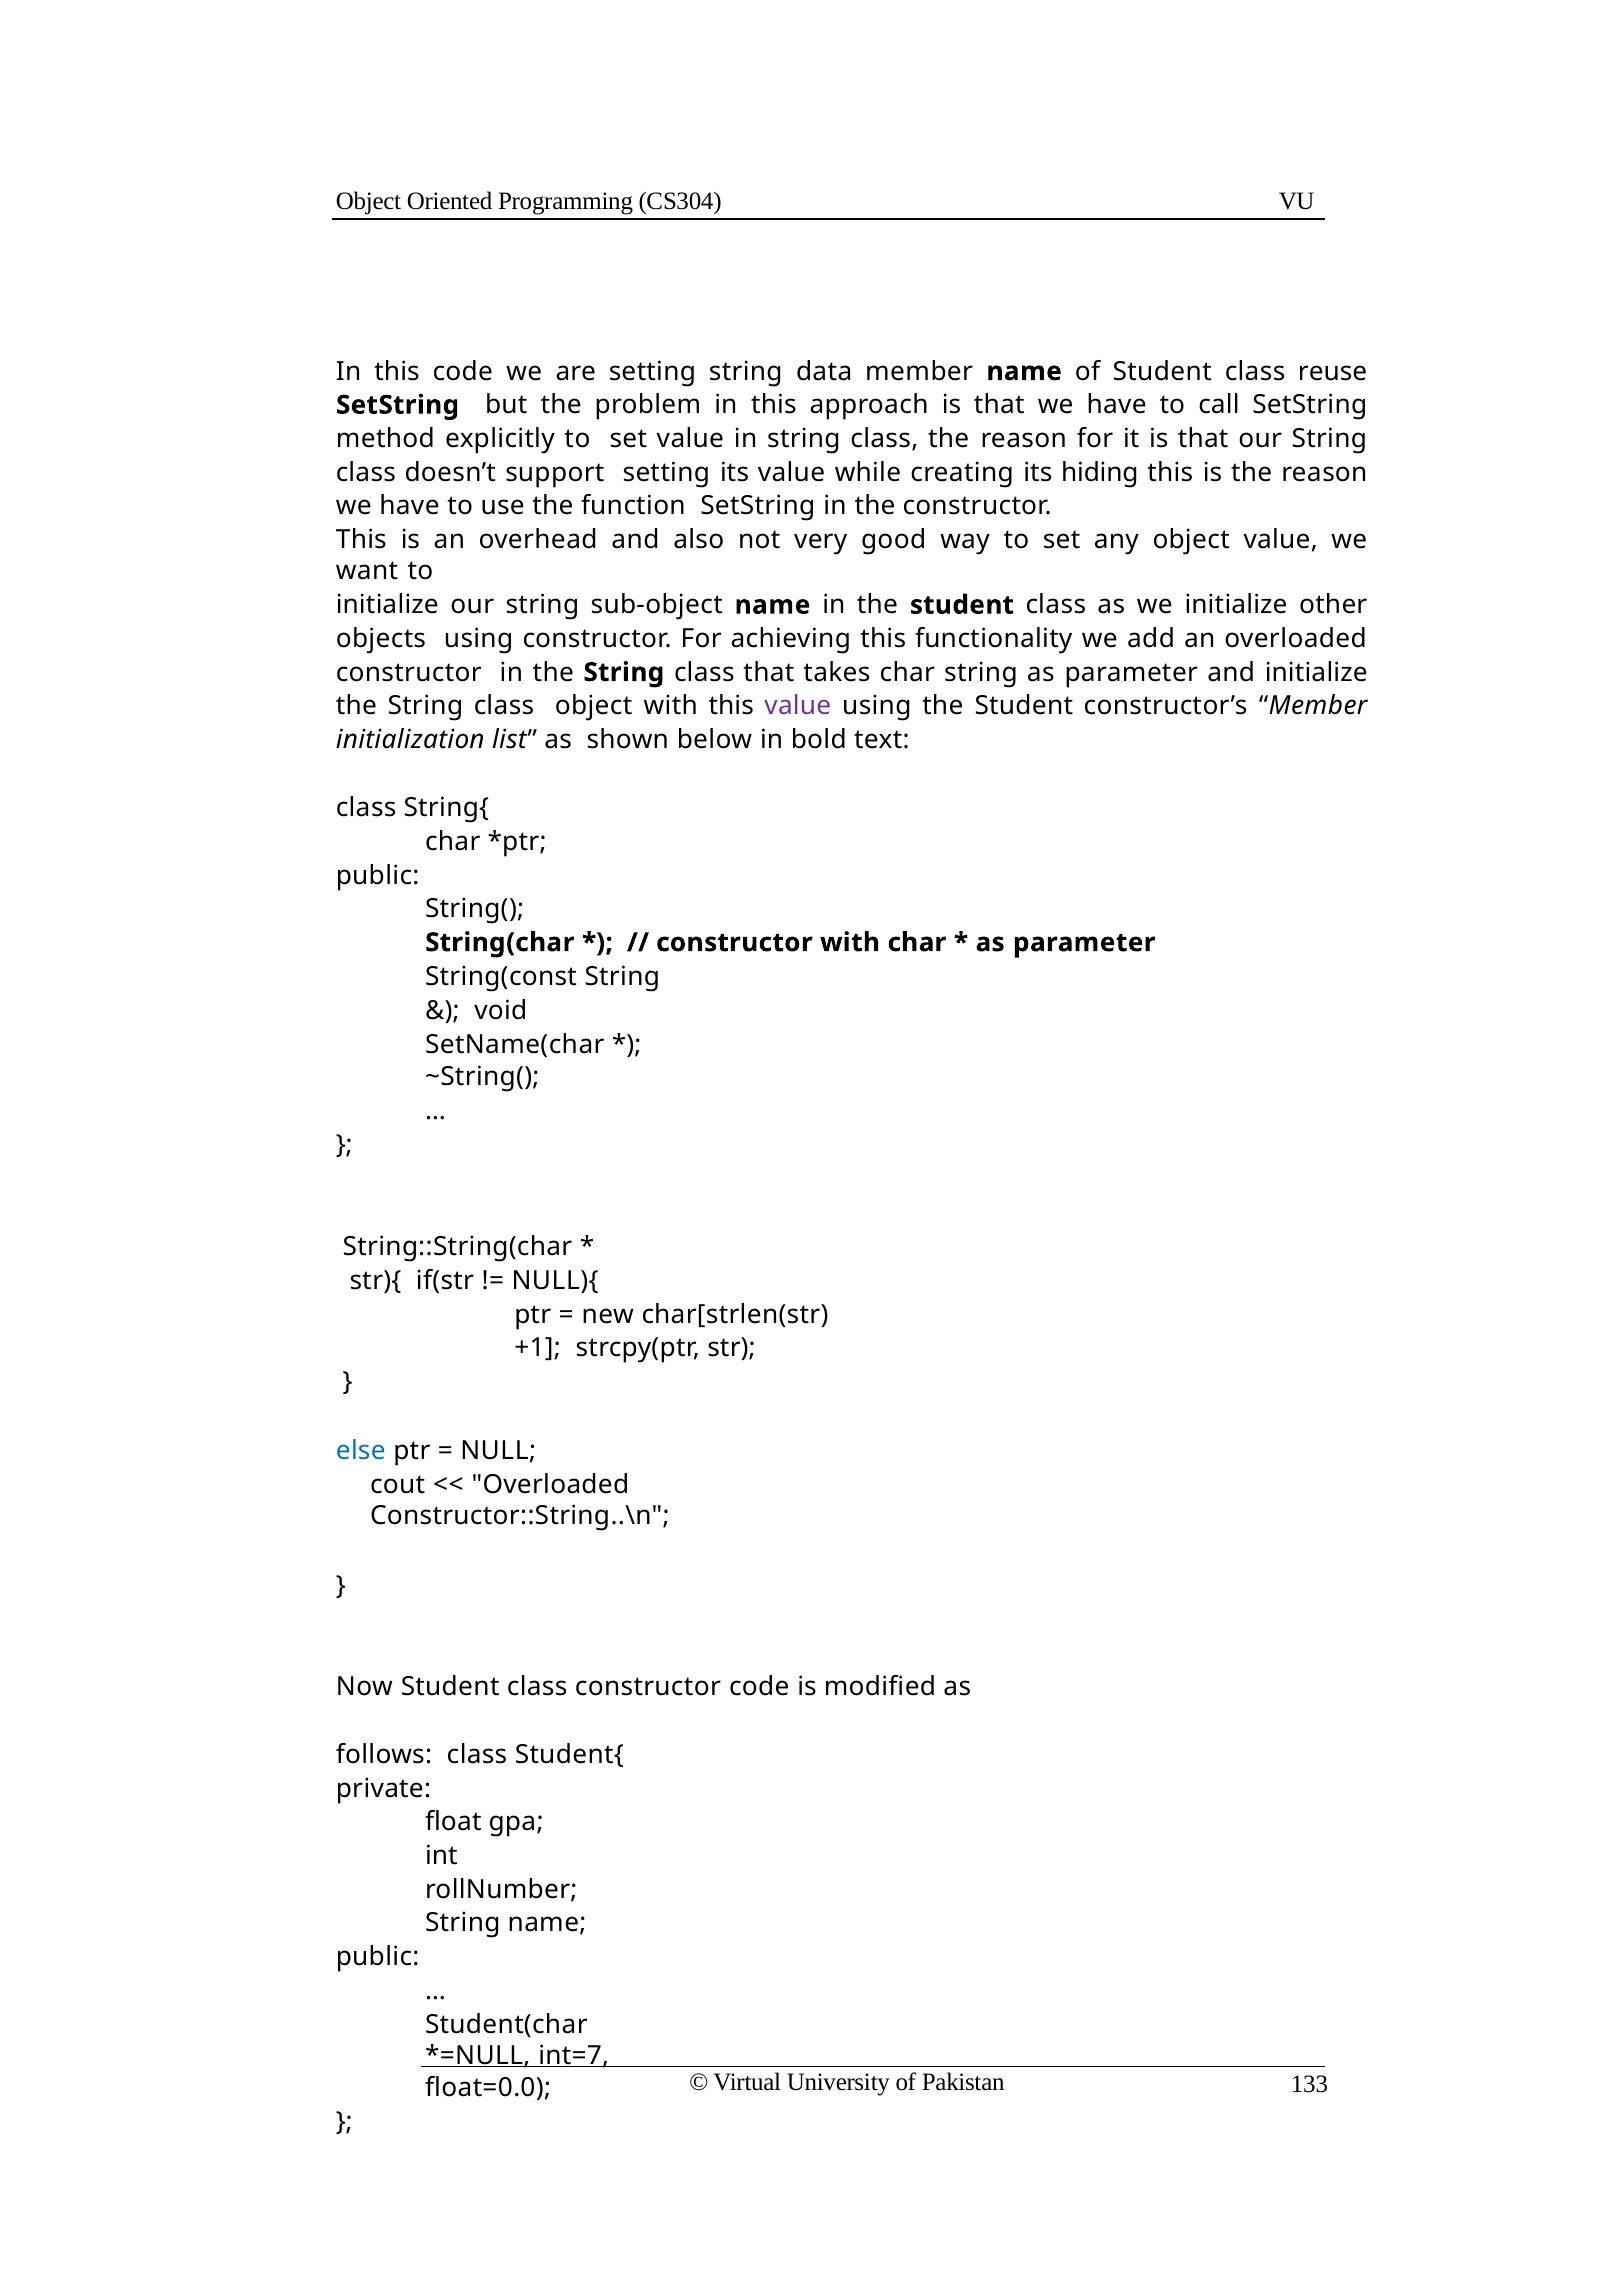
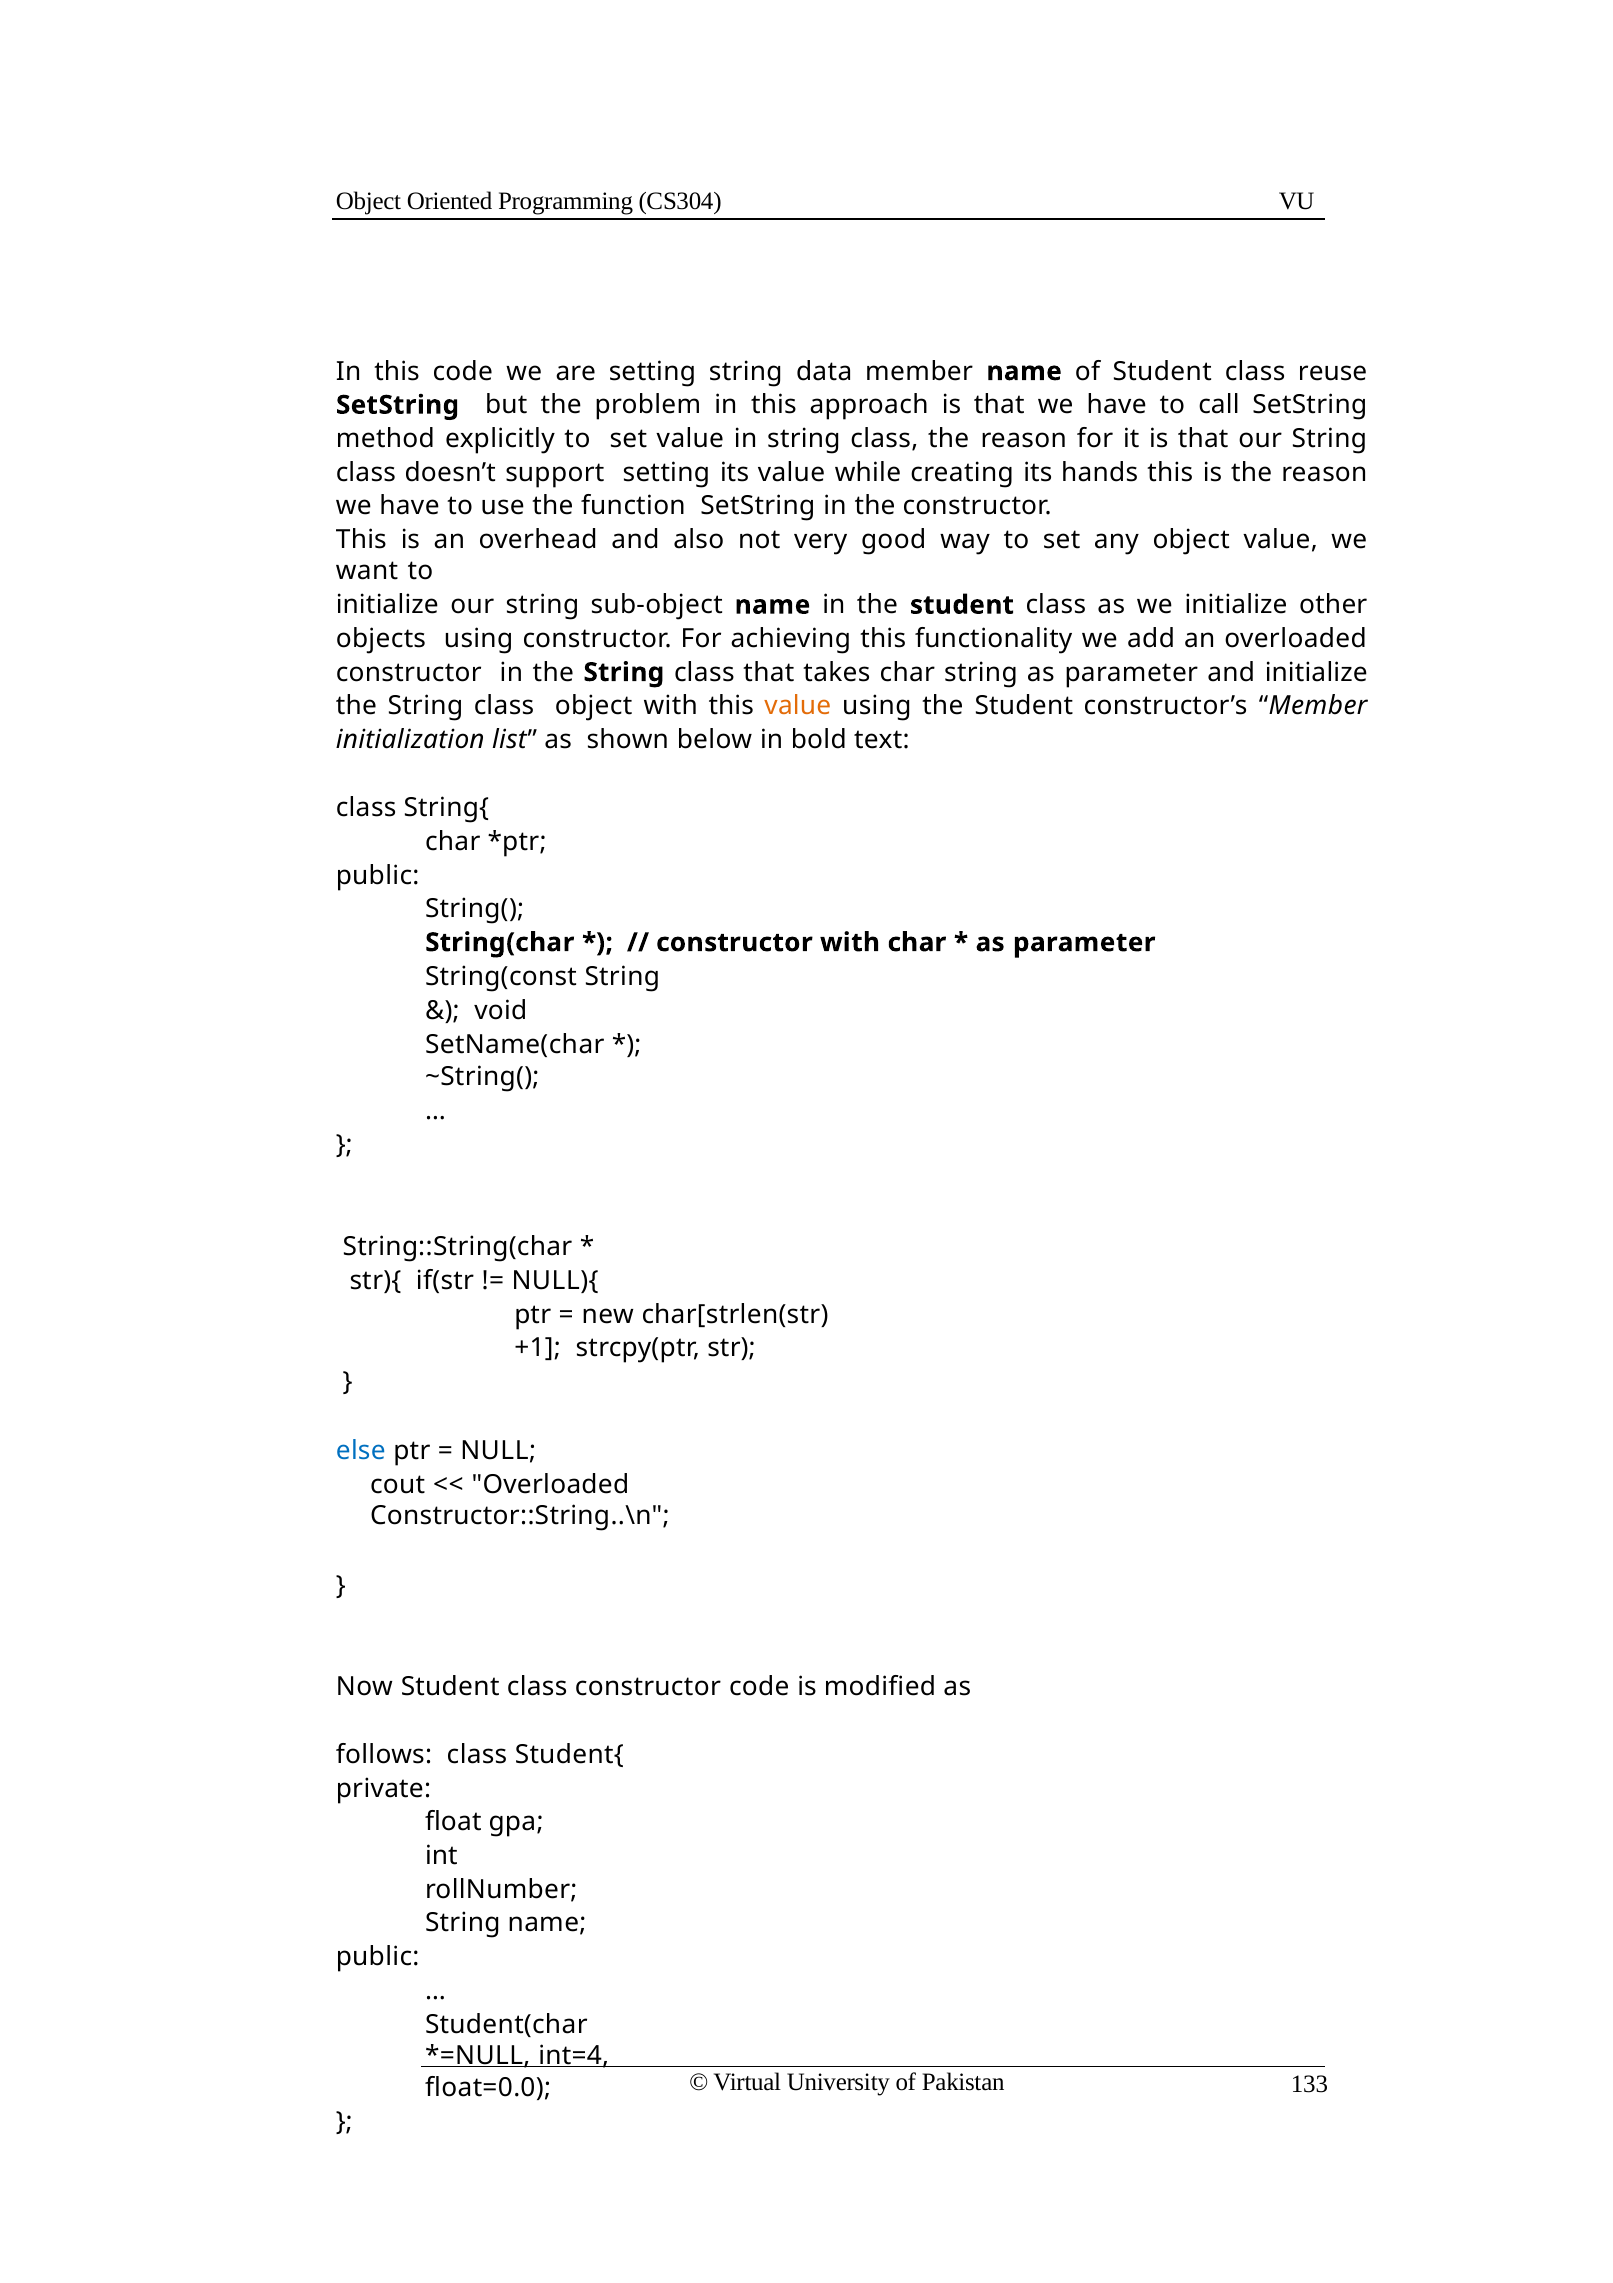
hiding: hiding -> hands
value at (798, 706) colour: purple -> orange
int=7: int=7 -> int=4
